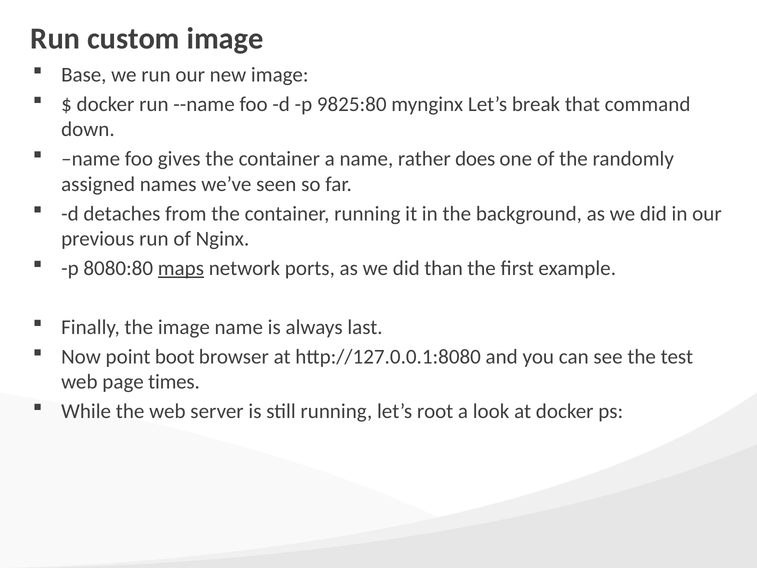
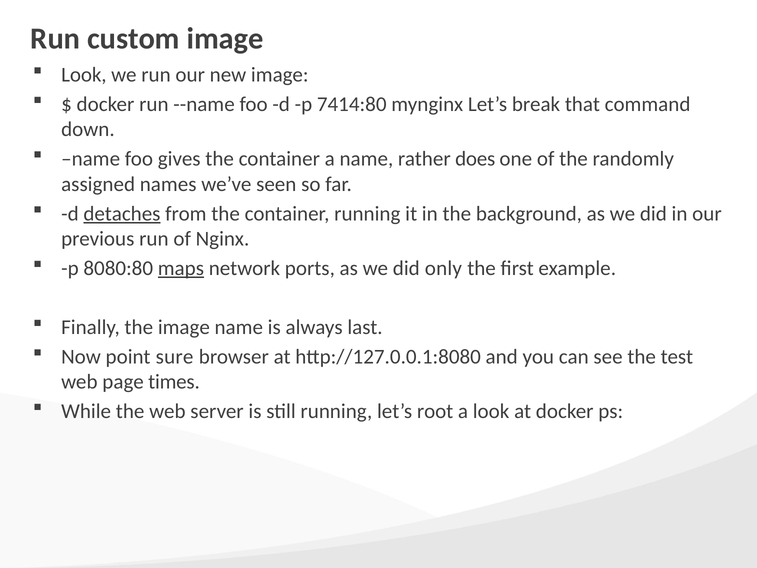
Base at (84, 75): Base -> Look
9825:80: 9825:80 -> 7414:80
detaches underline: none -> present
than: than -> only
boot: boot -> sure
